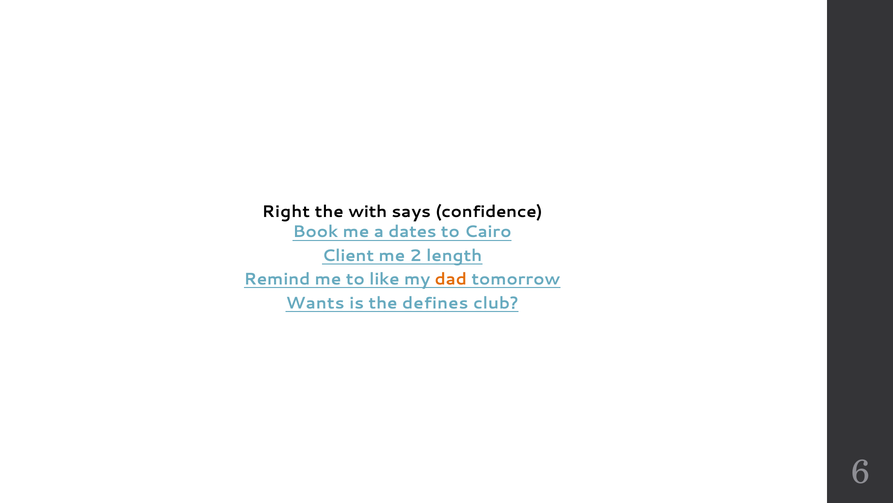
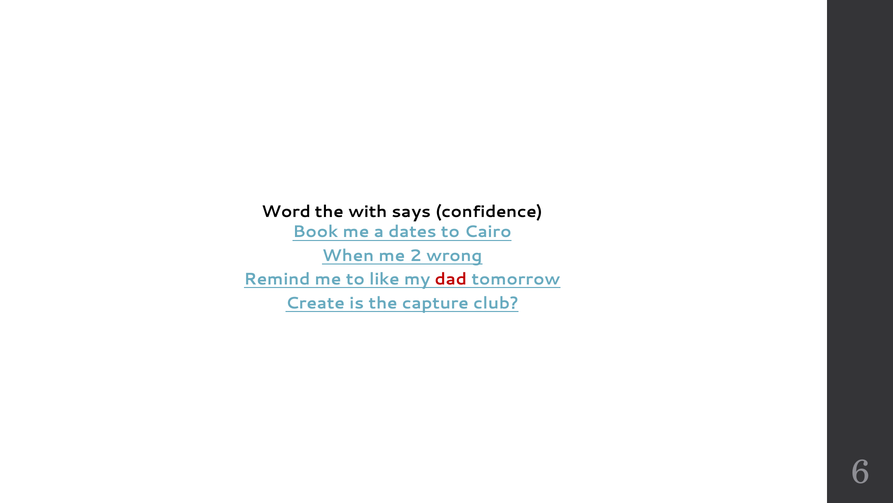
Right: Right -> Word
Client: Client -> When
length: length -> wrong
dad colour: orange -> red
Wants: Wants -> Create
defines: defines -> capture
